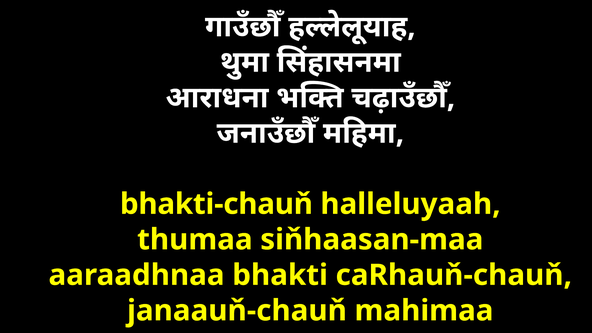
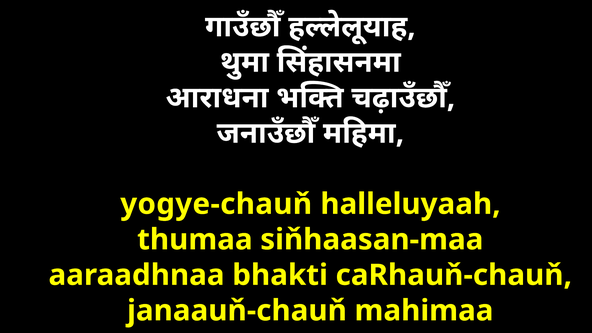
bhakti-chauň: bhakti-chauň -> yogye-chauň
